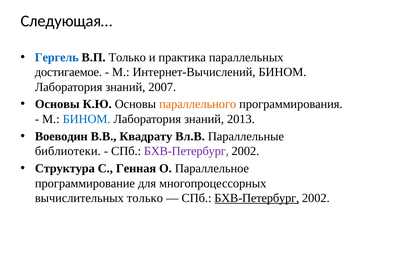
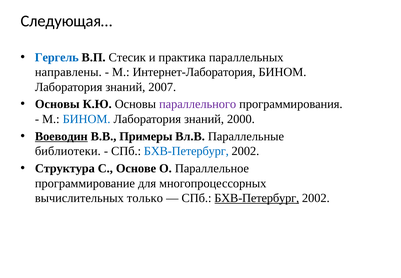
В.П Только: Только -> Стесик
достигаемое: достигаемое -> направлены
Интернет-Вычислений: Интернет-Вычислений -> Интернет-Лаборатория
параллельного colour: orange -> purple
2013: 2013 -> 2000
Воеводин underline: none -> present
Квадрату: Квадрату -> Примеры
БХВ-Петербург at (186, 151) colour: purple -> blue
Генная: Генная -> Основе
